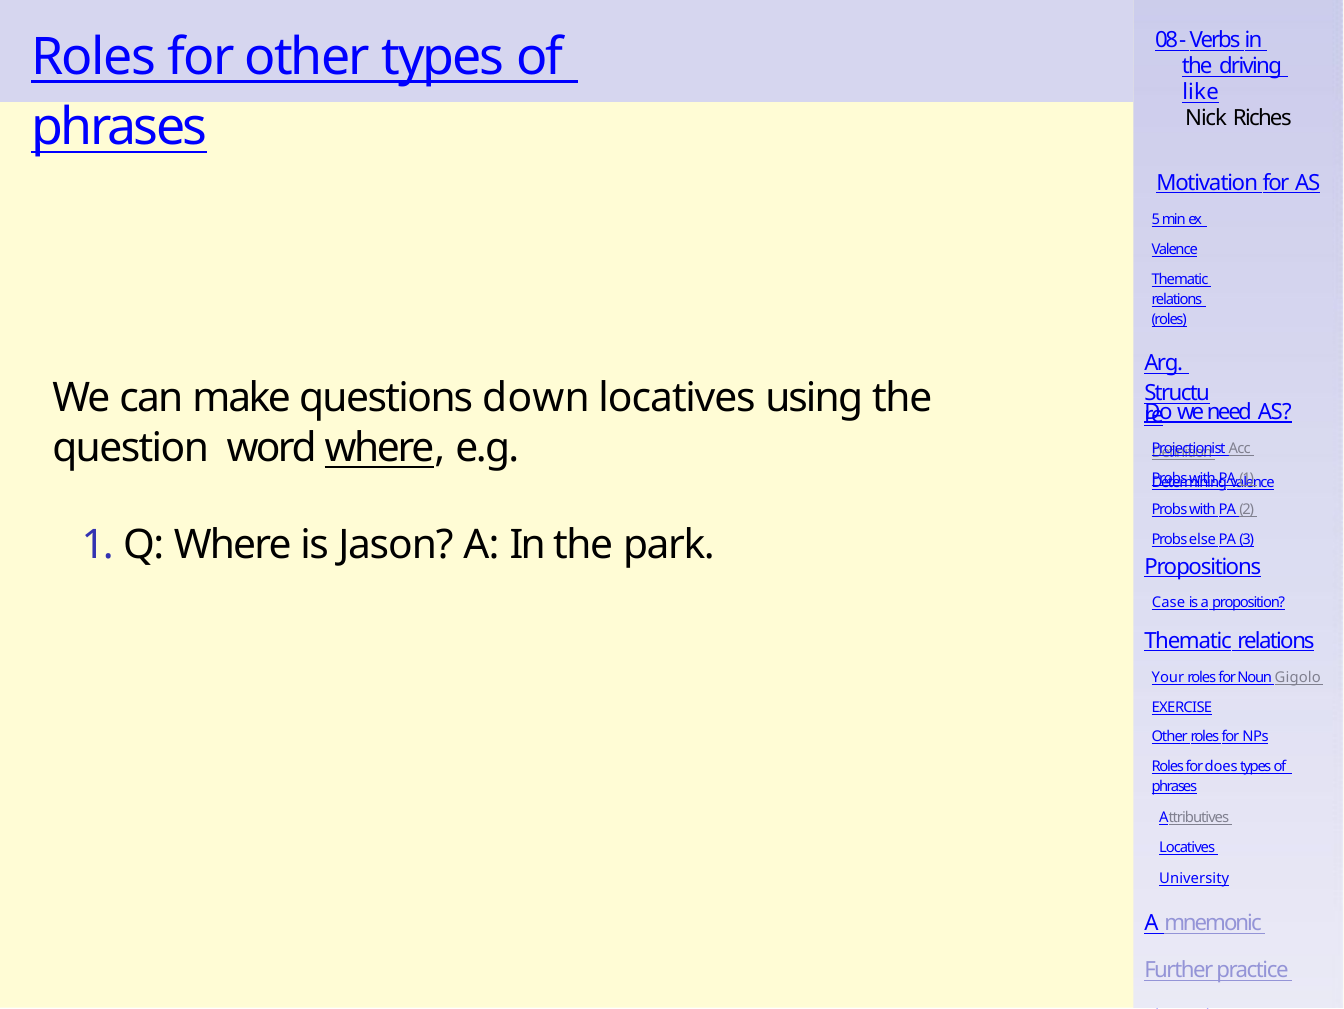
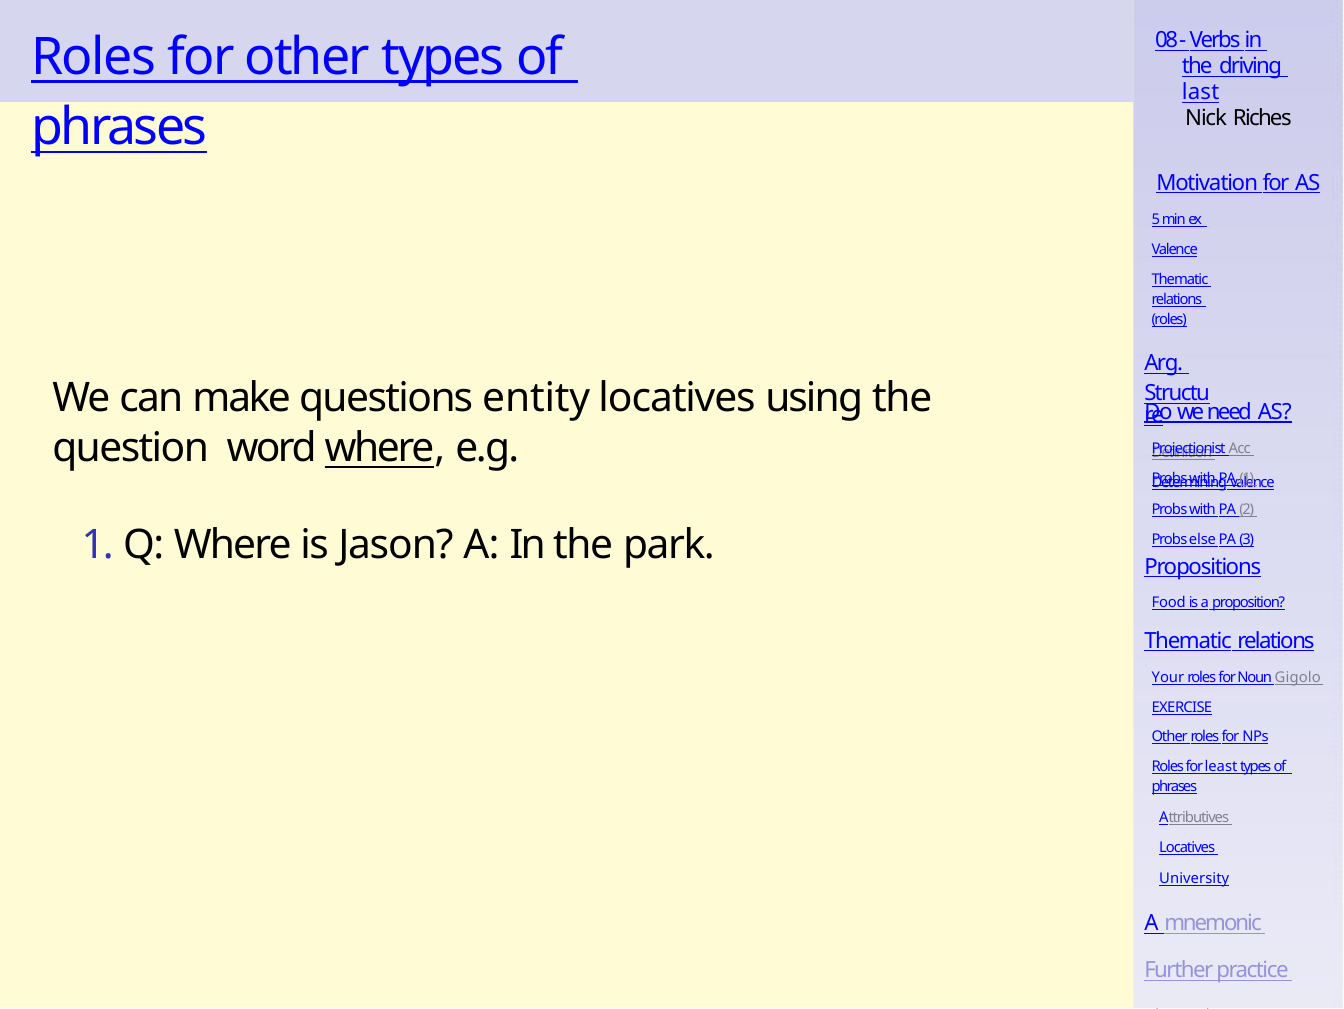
like: like -> last
down: down -> entity
Case: Case -> Food
does: does -> least
